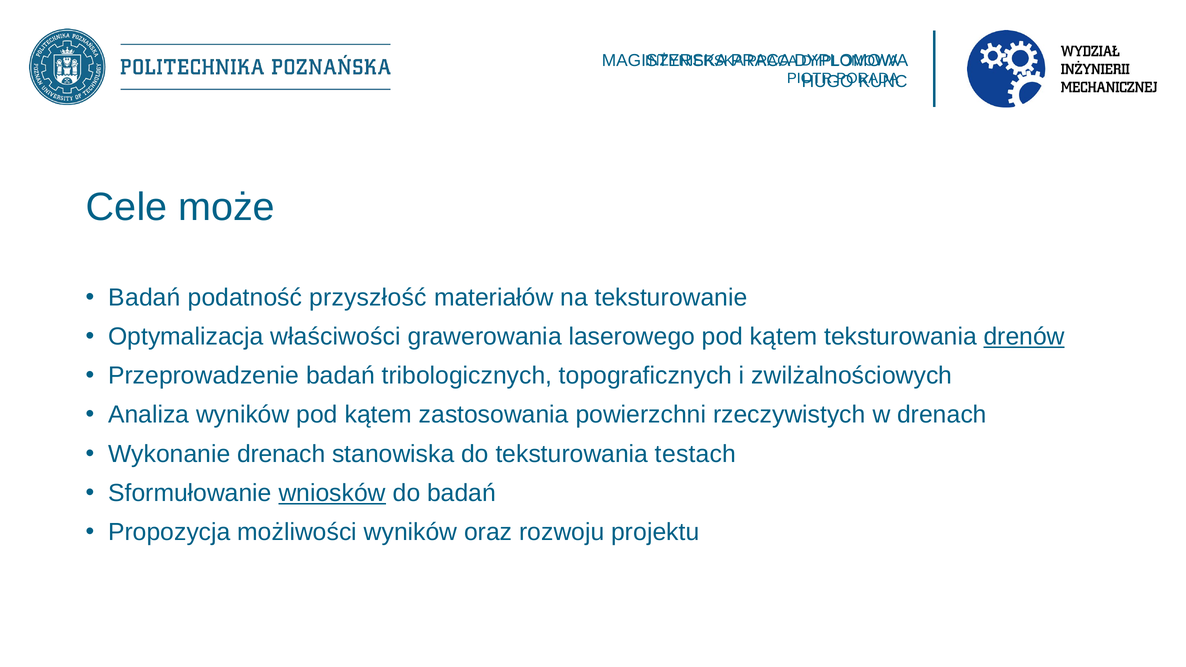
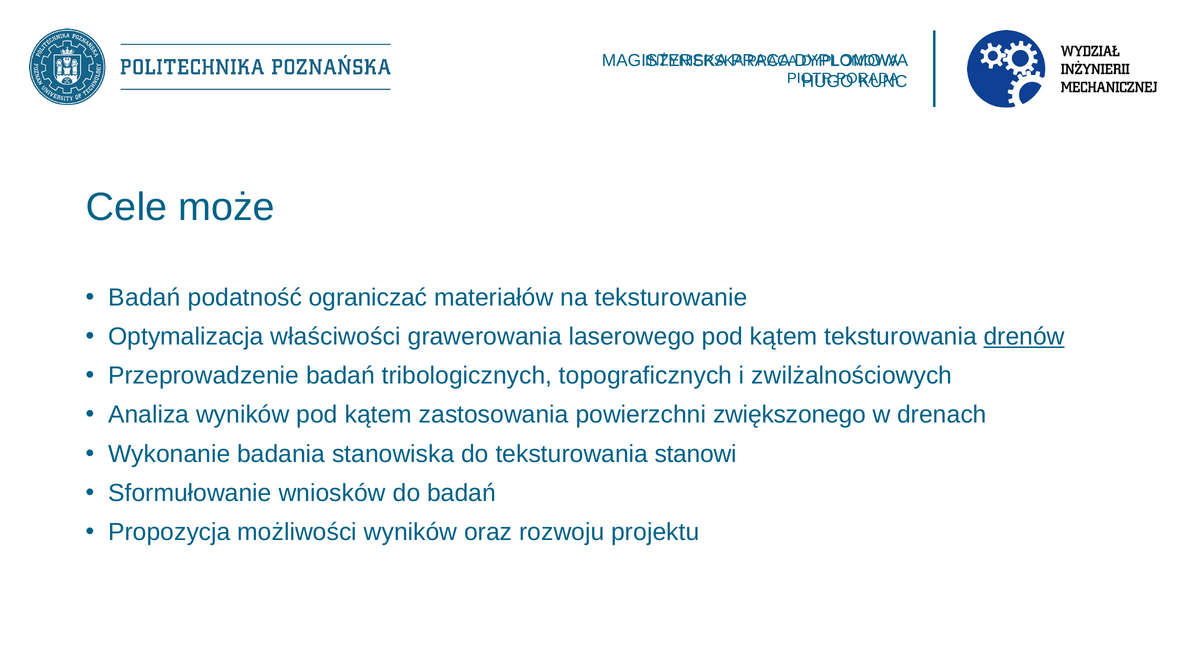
przyszłość: przyszłość -> ograniczać
rzeczywistych: rzeczywistych -> zwiększonego
Wykonanie drenach: drenach -> badania
testach: testach -> stanowi
wniosków underline: present -> none
